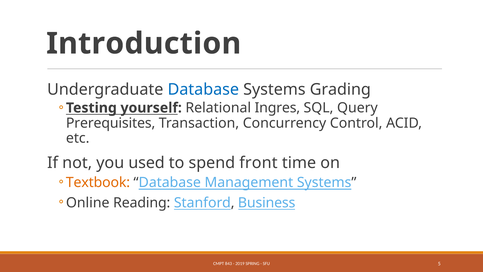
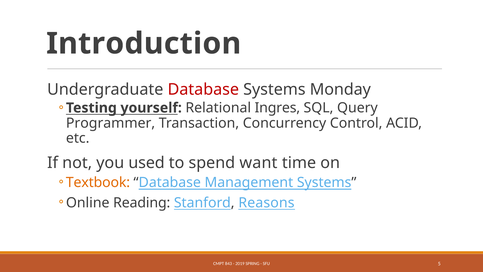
Database at (203, 89) colour: blue -> red
Grading: Grading -> Monday
Prerequisites: Prerequisites -> Programmer
front: front -> want
Business: Business -> Reasons
